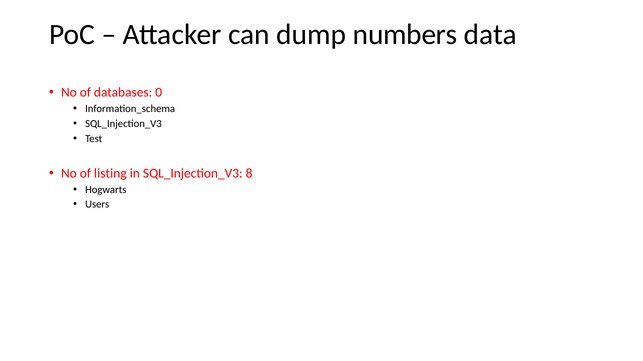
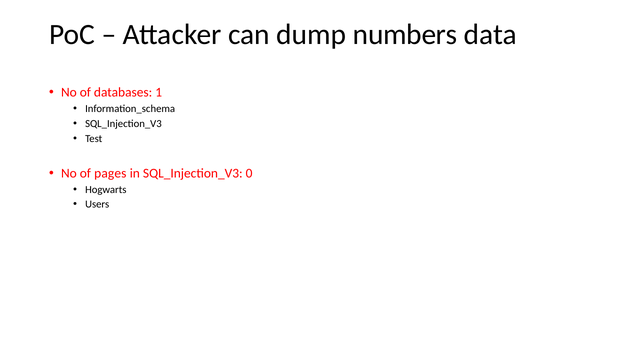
0: 0 -> 1
listing: listing -> pages
8: 8 -> 0
